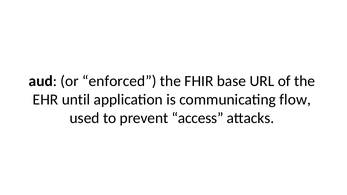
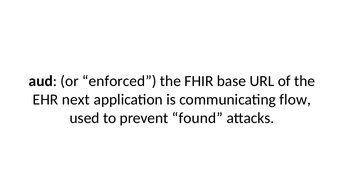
until: until -> next
access: access -> found
